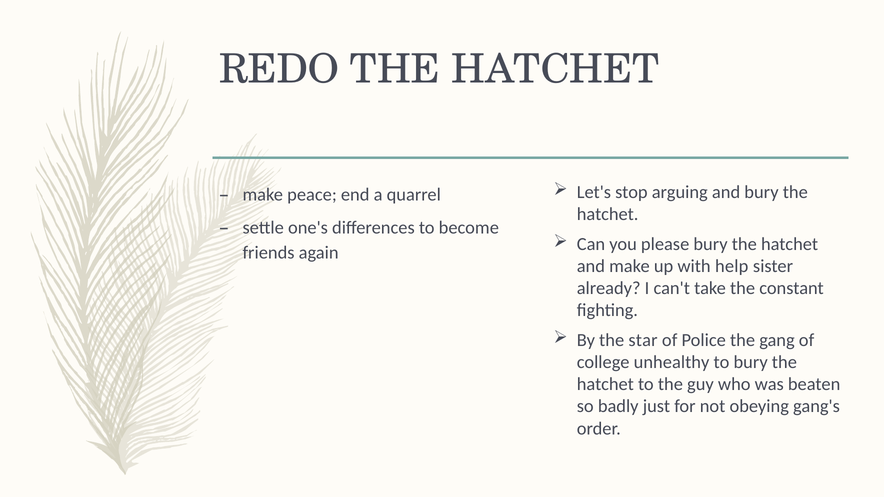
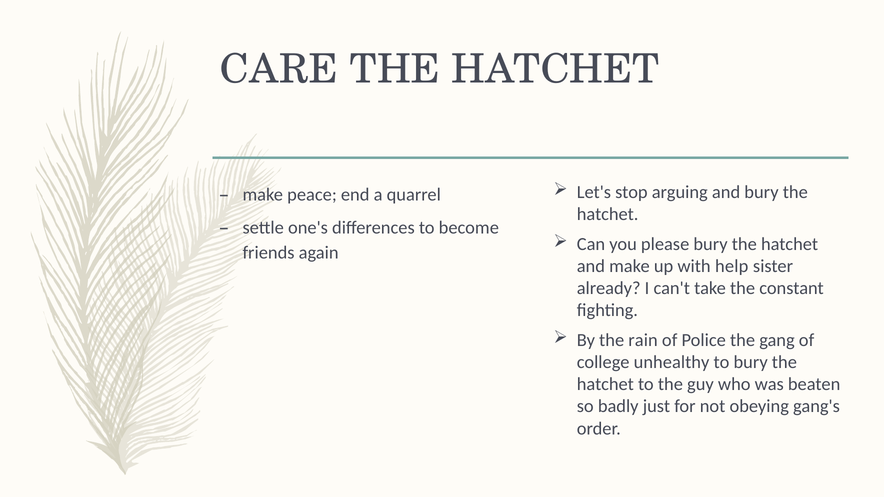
REDO: REDO -> CARE
star: star -> rain
